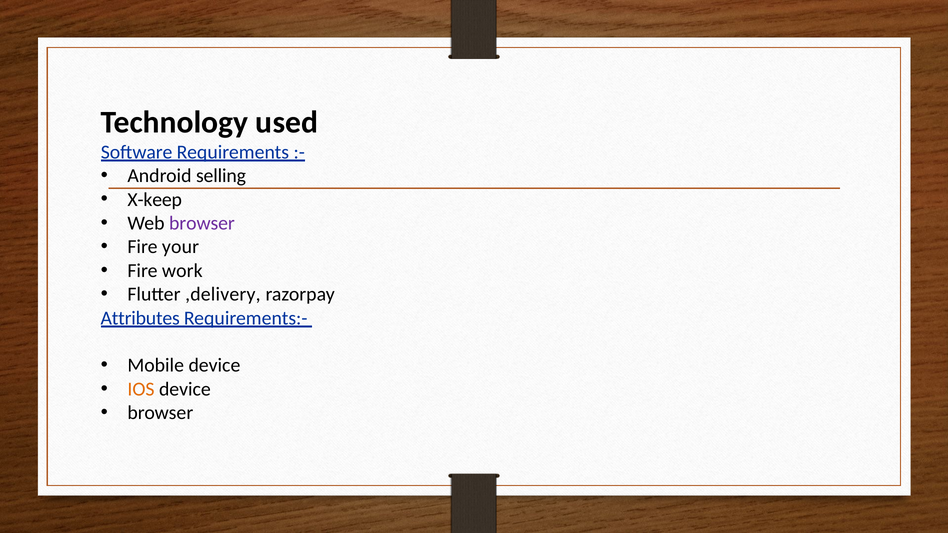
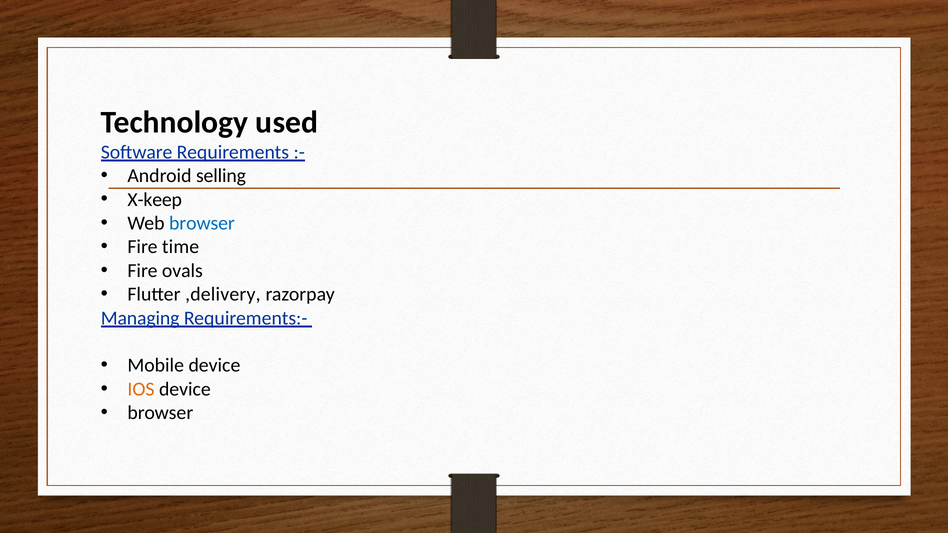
browser at (202, 223) colour: purple -> blue
your: your -> time
work: work -> ovals
Attributes: Attributes -> Managing
